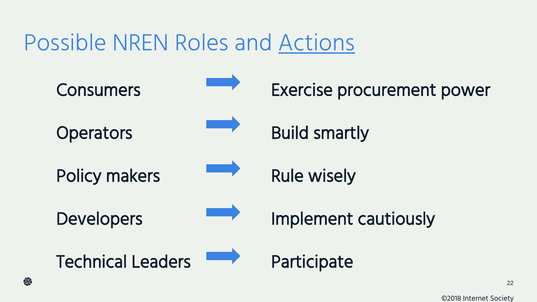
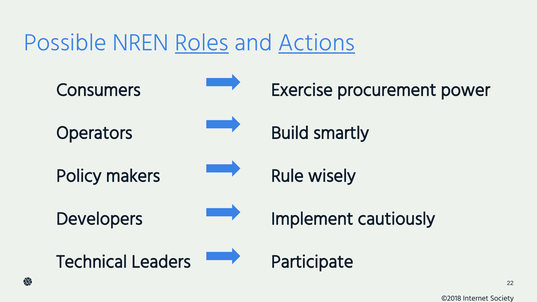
Roles underline: none -> present
